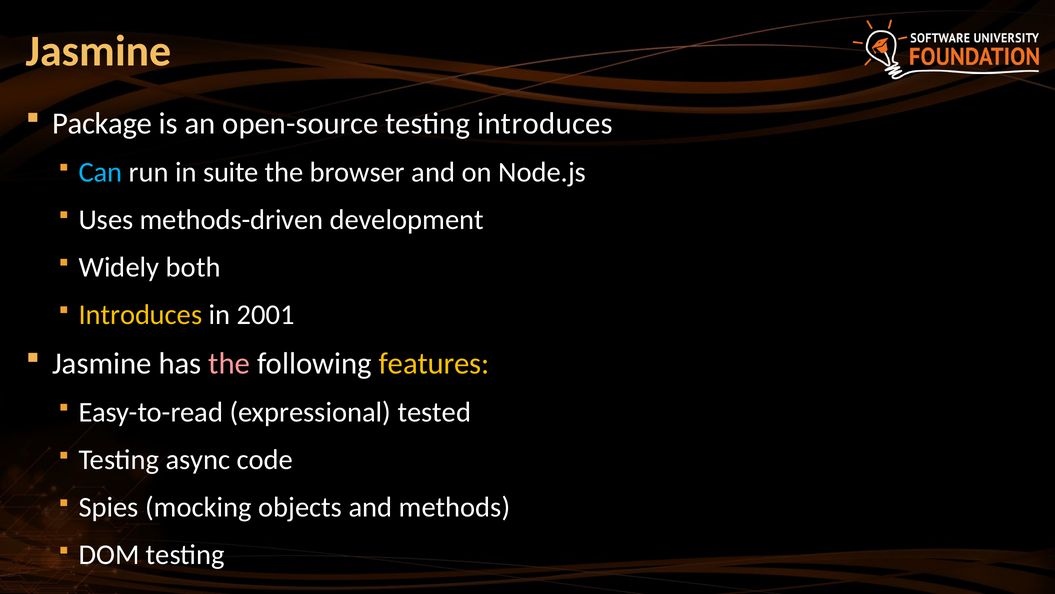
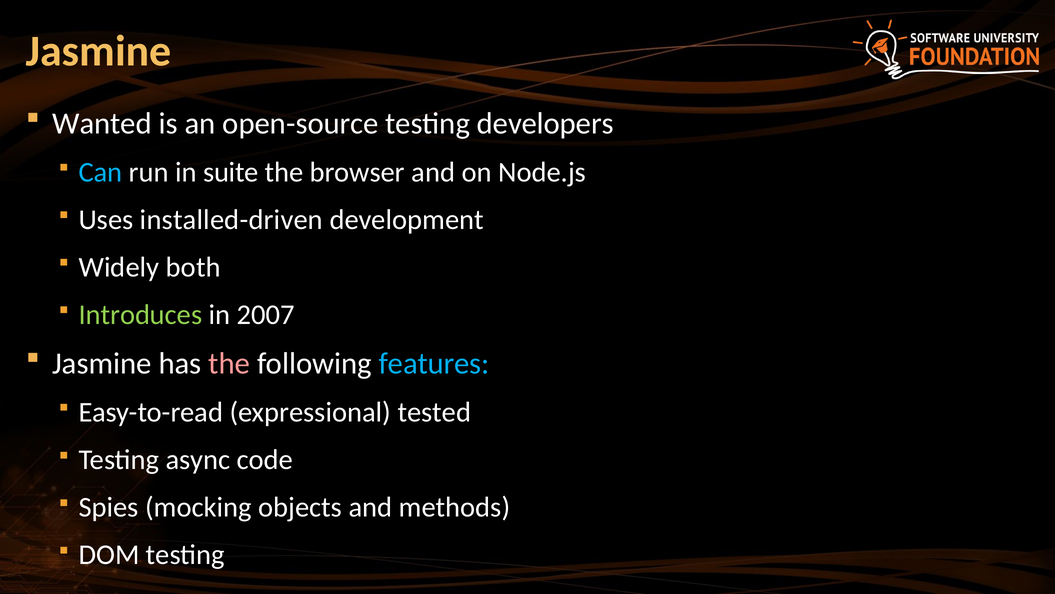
Package: Package -> Wanted
testing introduces: introduces -> developers
methods-driven: methods-driven -> installed-driven
Introduces at (140, 315) colour: yellow -> light green
2001: 2001 -> 2007
features colour: yellow -> light blue
